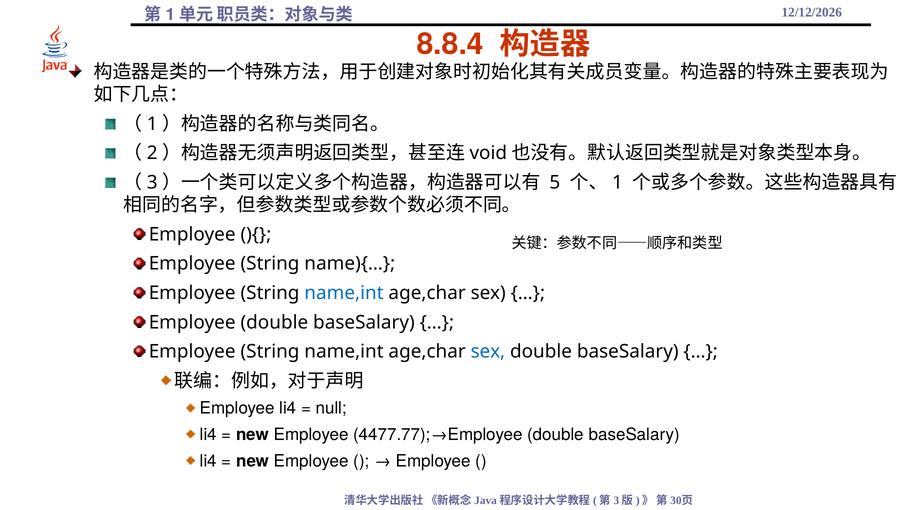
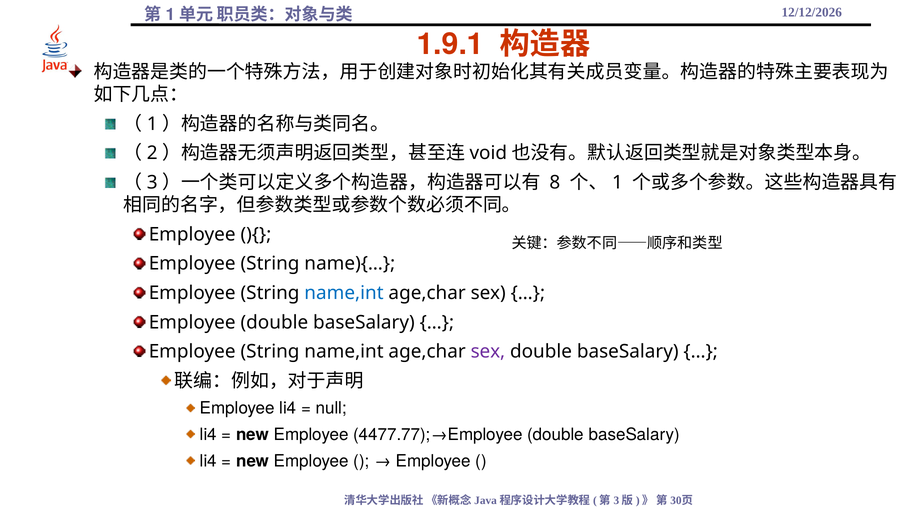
8.8.4: 8.8.4 -> 1.9.1
5: 5 -> 8
sex at (488, 352) colour: blue -> purple
